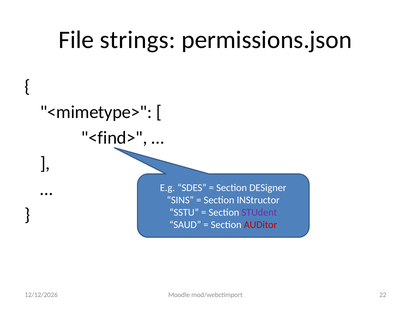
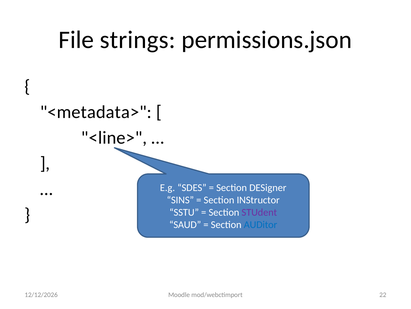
<mimetype>: <mimetype> -> <metadata>
<find>: <find> -> <line>
AUDitor colour: red -> blue
